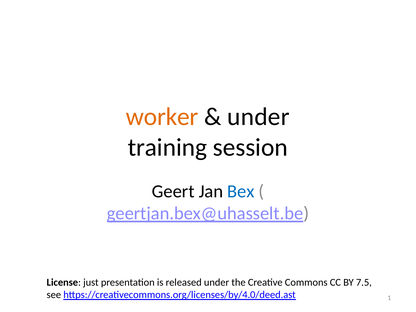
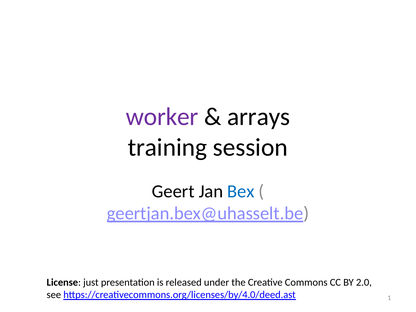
worker colour: orange -> purple
under at (258, 117): under -> arrays
7.5: 7.5 -> 2.0
